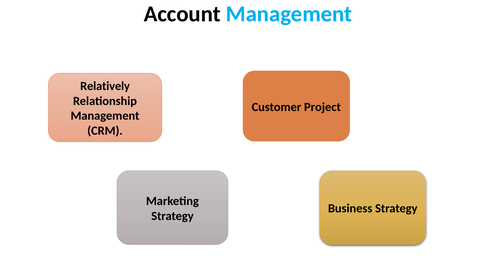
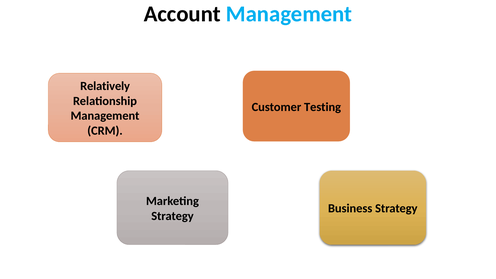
Project: Project -> Testing
